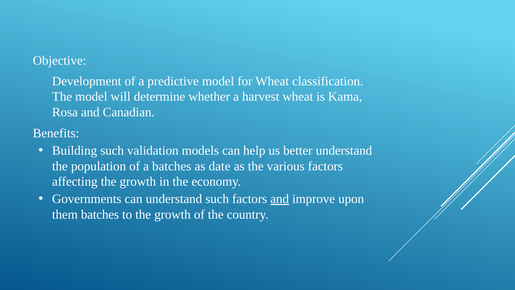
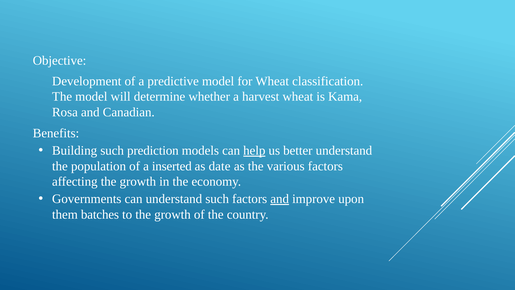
validation: validation -> prediction
help underline: none -> present
a batches: batches -> inserted
